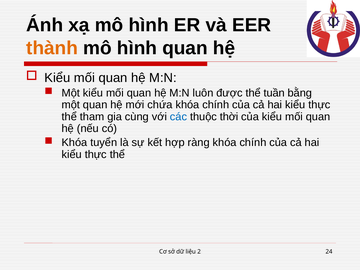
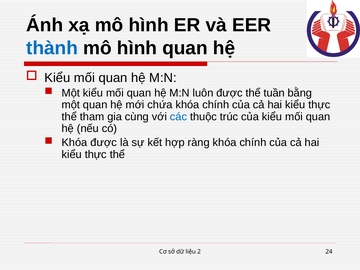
thành colour: orange -> blue
thời: thời -> trúc
Khóa tuyển: tuyển -> được
